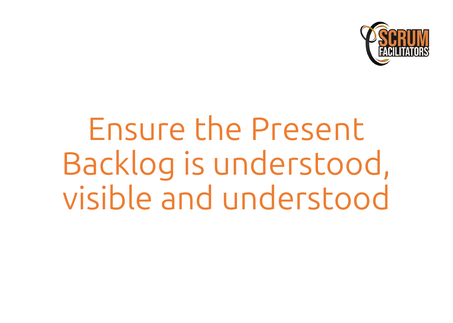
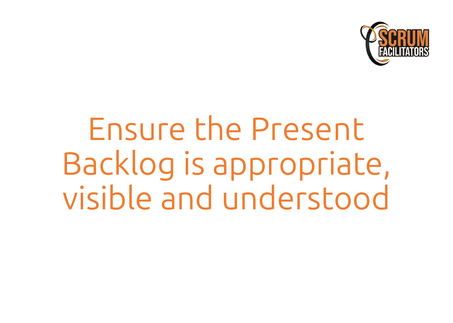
is understood: understood -> appropriate
